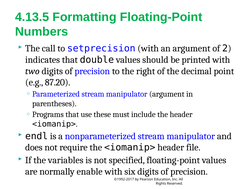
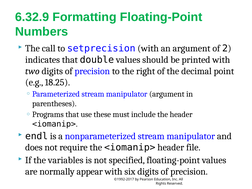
4.13.5: 4.13.5 -> 6.32.9
87.20: 87.20 -> 18.25
enable: enable -> appear
